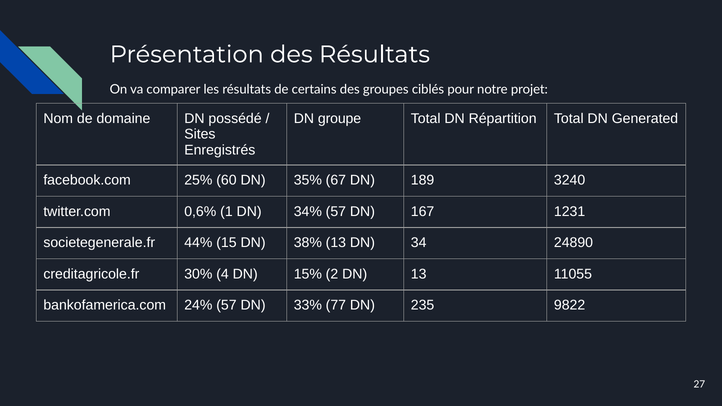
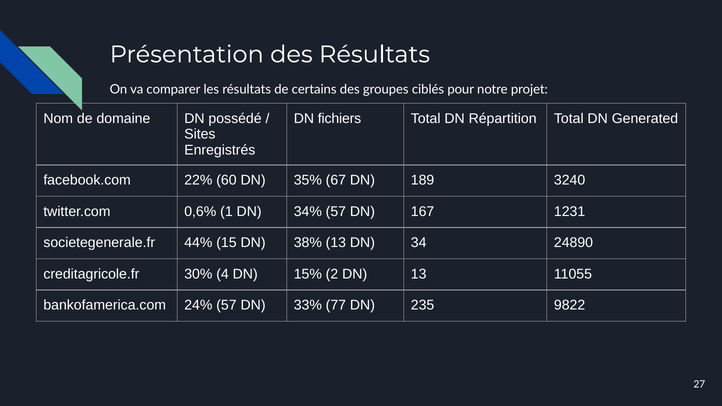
groupe: groupe -> fichiers
25%: 25% -> 22%
